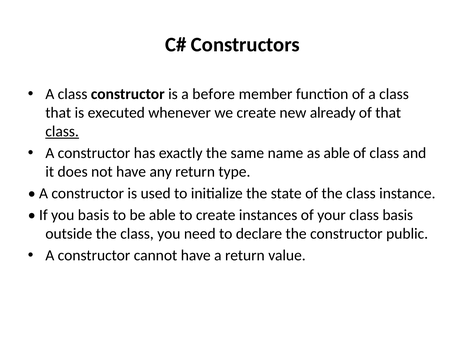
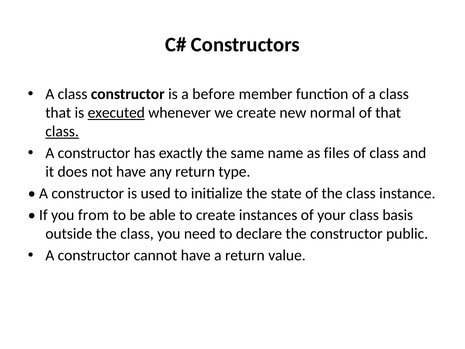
executed underline: none -> present
already: already -> normal
as able: able -> files
you basis: basis -> from
